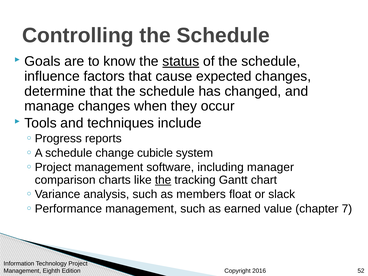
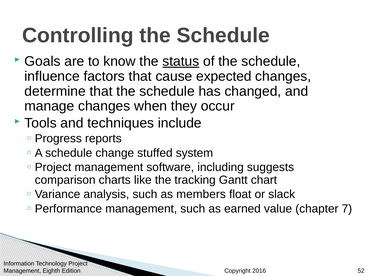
cubicle: cubicle -> stuffed
manager: manager -> suggests
the at (163, 180) underline: present -> none
